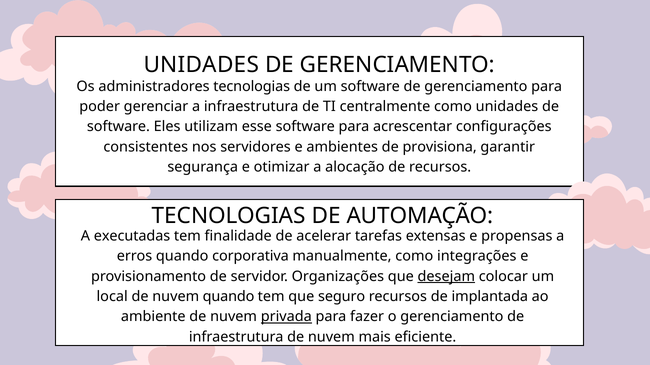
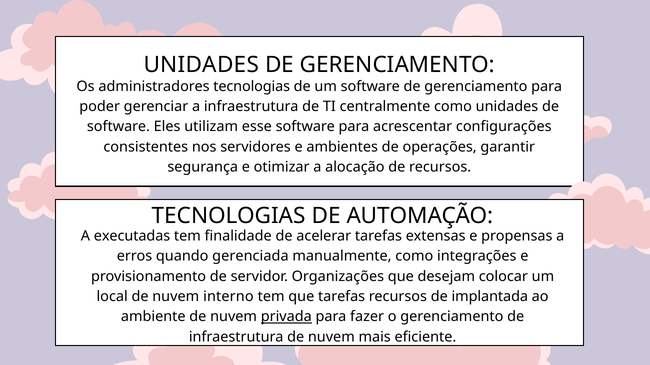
provisiona: provisiona -> operações
corporativa: corporativa -> gerenciada
desejam underline: present -> none
nuvem quando: quando -> interno
que seguro: seguro -> tarefas
